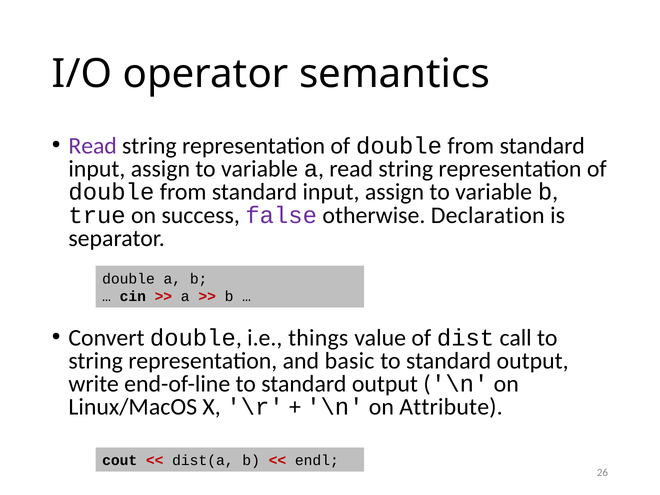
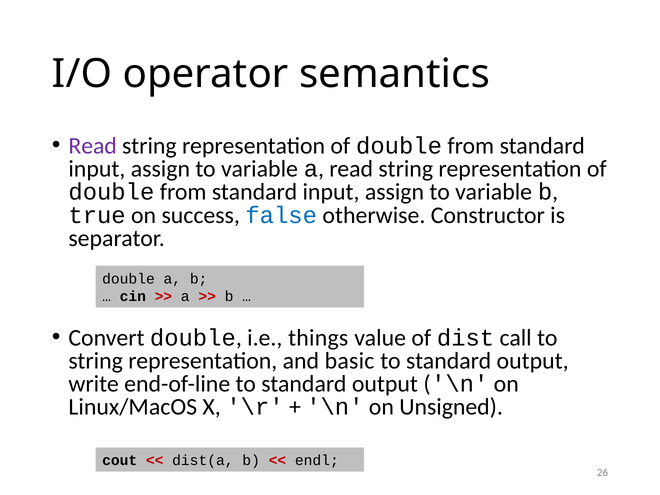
false colour: purple -> blue
Declaration: Declaration -> Constructor
Attribute: Attribute -> Unsigned
